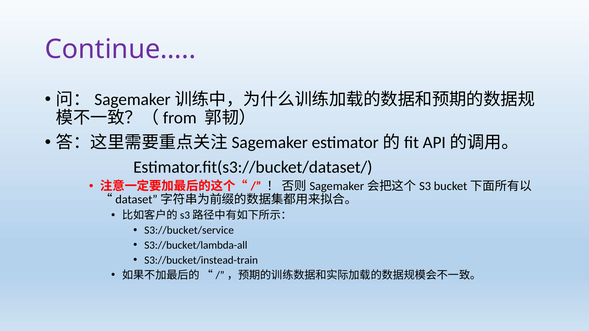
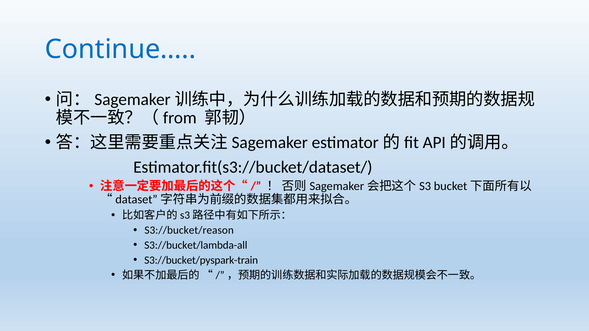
Continue… colour: purple -> blue
S3://bucket/service: S3://bucket/service -> S3://bucket/reason
S3://bucket/instead-train: S3://bucket/instead-train -> S3://bucket/pyspark-train
